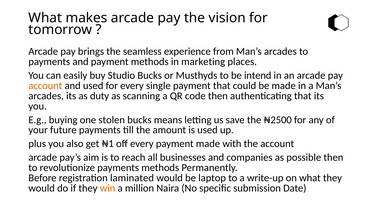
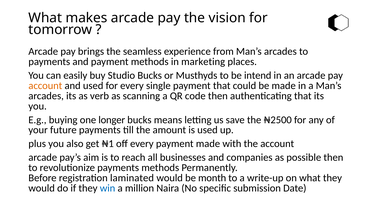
duty: duty -> verb
stolen: stolen -> longer
laptop: laptop -> month
win colour: orange -> blue
